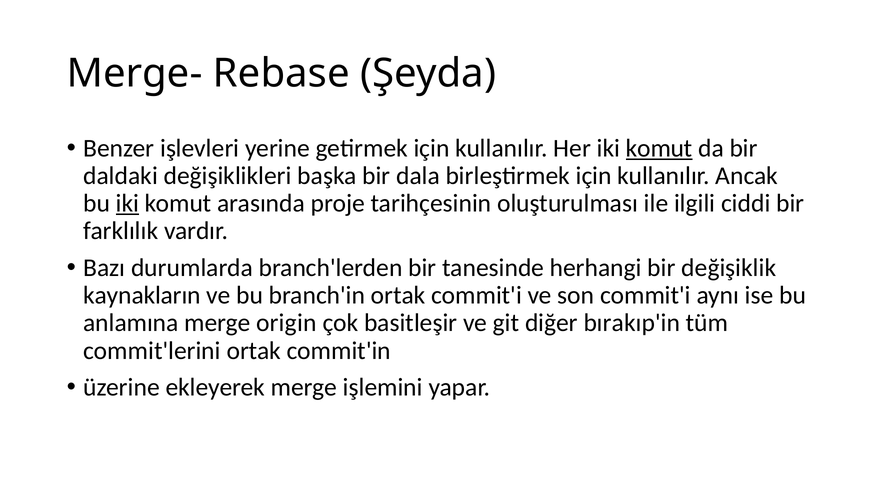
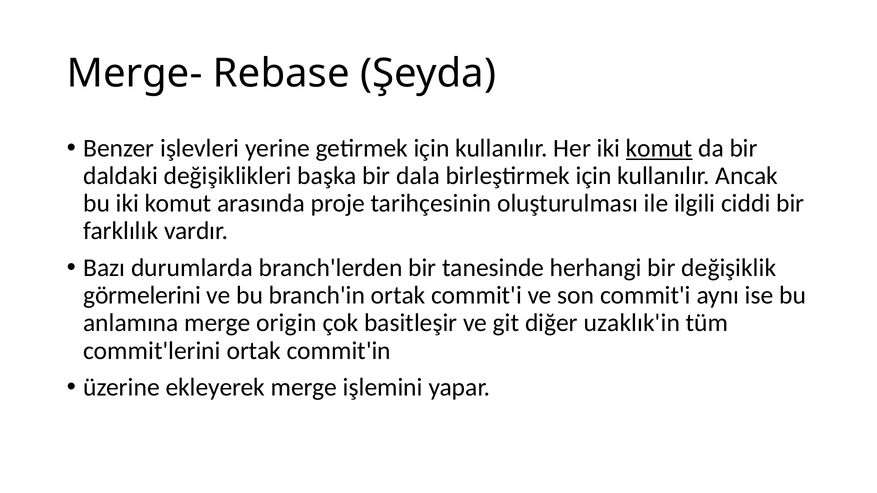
iki at (127, 204) underline: present -> none
kaynakların: kaynakların -> görmelerini
bırakıp'in: bırakıp'in -> uzaklık'in
